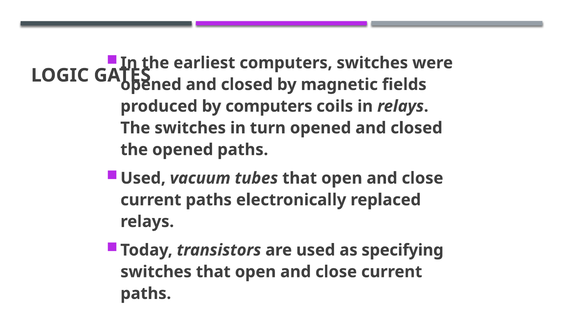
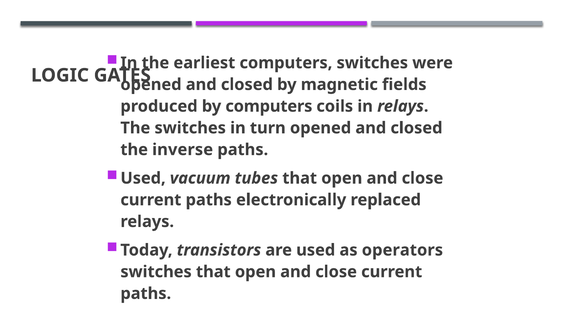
the opened: opened -> inverse
specifying: specifying -> operators
